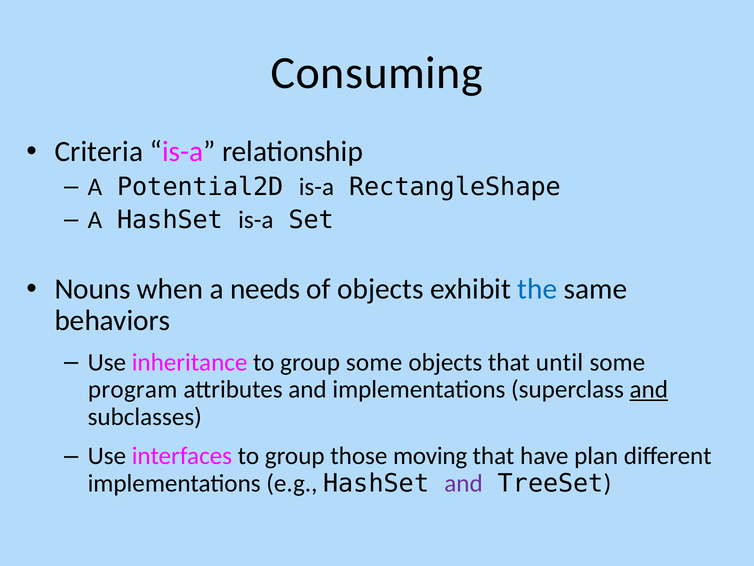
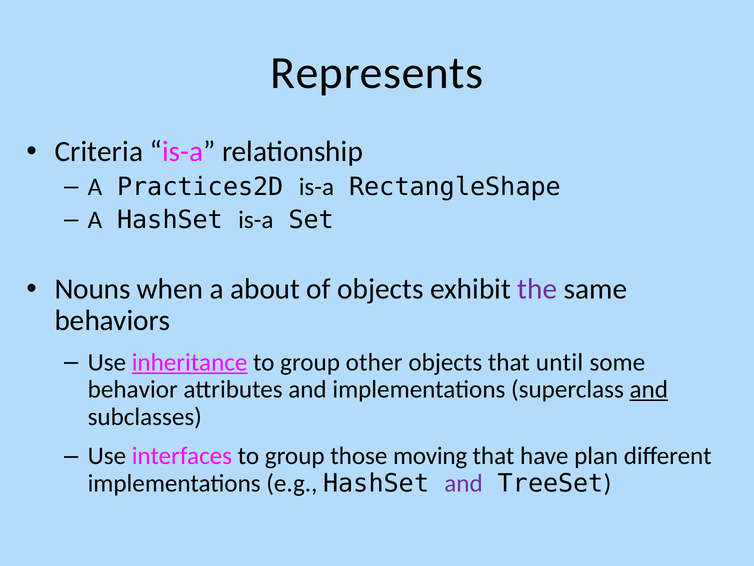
Consuming: Consuming -> Represents
Potential2D: Potential2D -> Practices2D
needs: needs -> about
the colour: blue -> purple
inheritance underline: none -> present
group some: some -> other
program: program -> behavior
